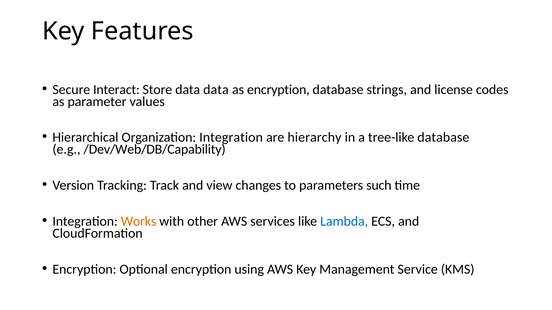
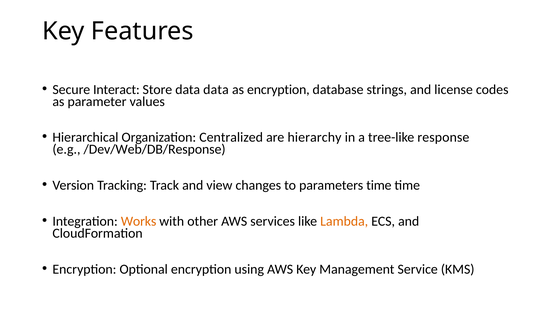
Organization Integration: Integration -> Centralized
tree-like database: database -> response
/Dev/Web/DB/Capability: /Dev/Web/DB/Capability -> /Dev/Web/DB/Response
parameters such: such -> time
Lambda colour: blue -> orange
